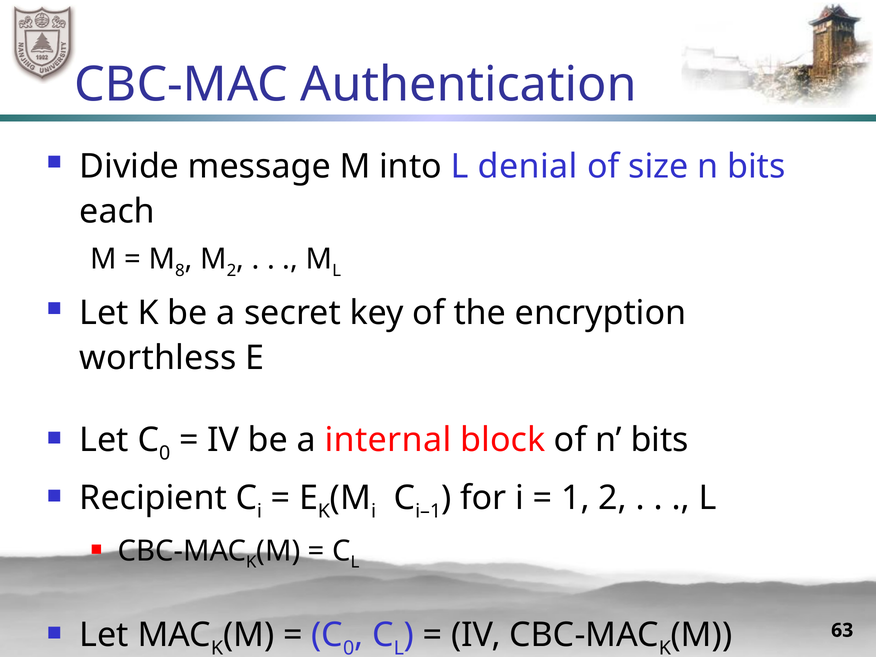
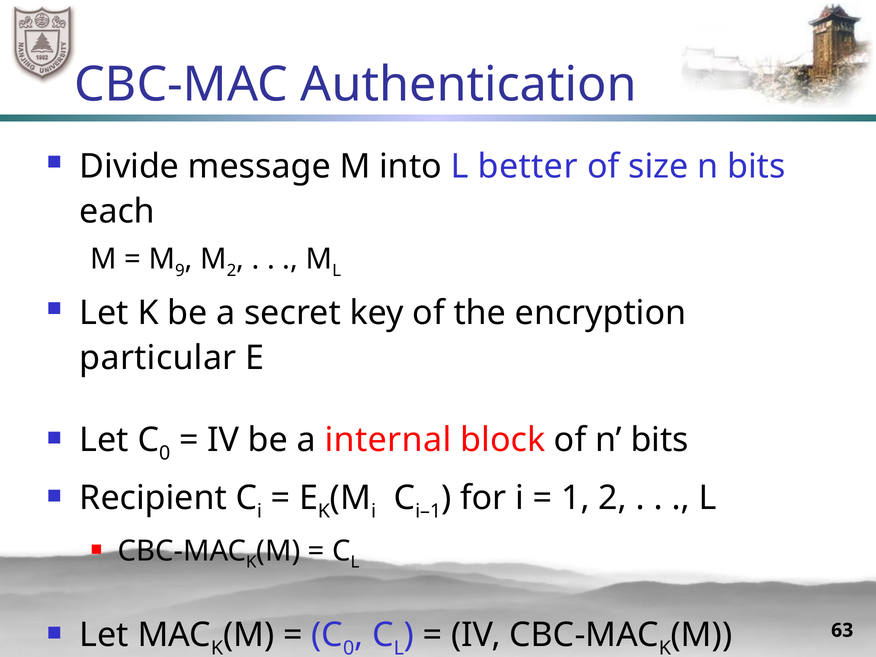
denial: denial -> better
8: 8 -> 9
worthless: worthless -> particular
